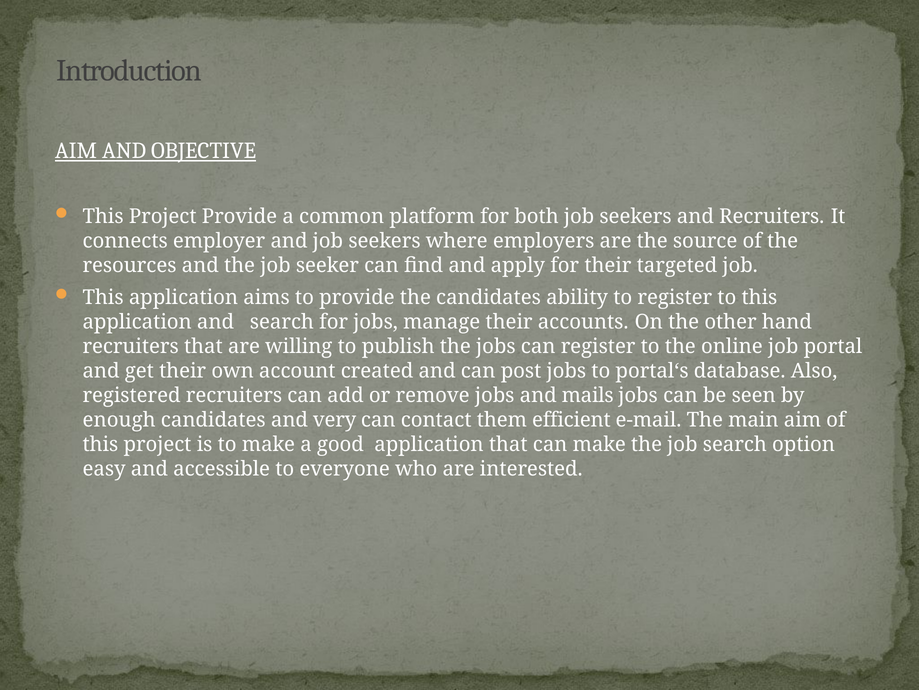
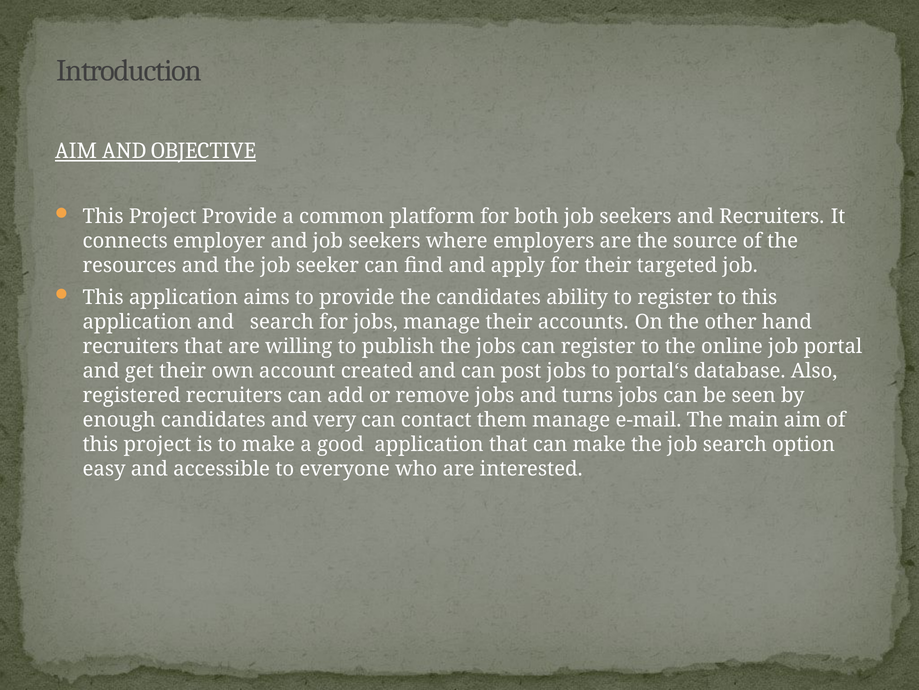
mails: mails -> turns
them efficient: efficient -> manage
